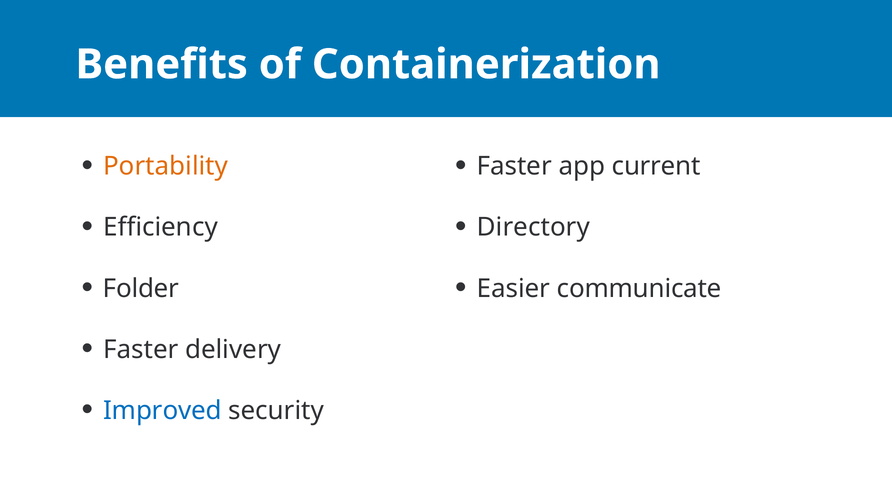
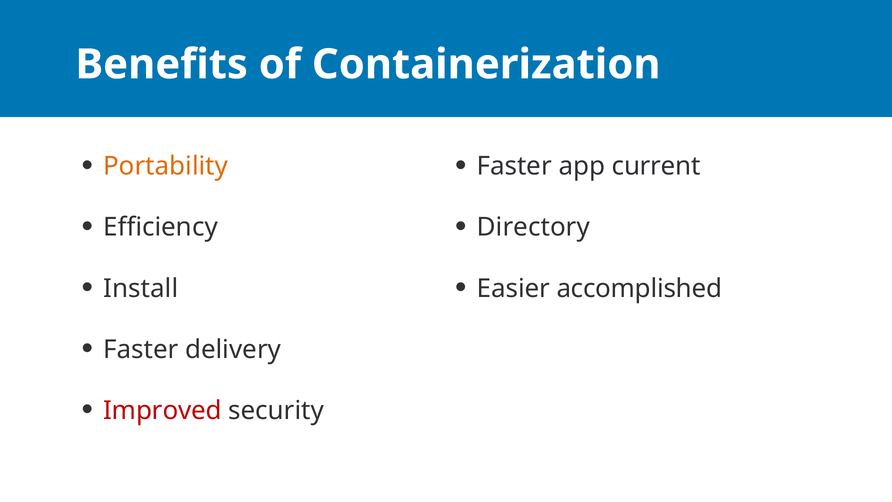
Folder: Folder -> Install
communicate: communicate -> accomplished
Improved colour: blue -> red
